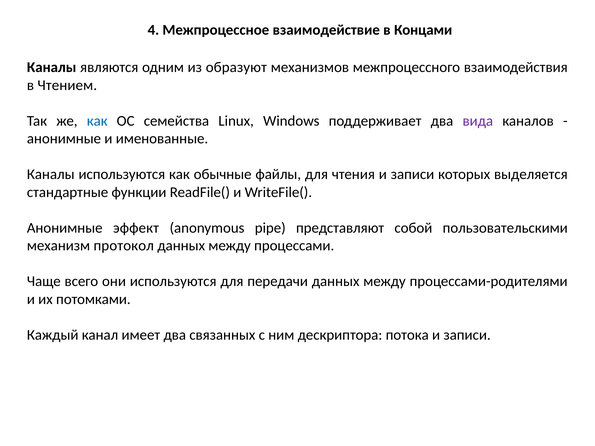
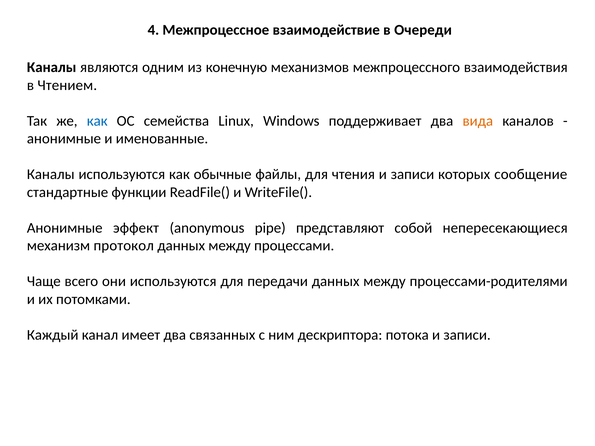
Концами: Концами -> Очереди
образуют: образуют -> конечную
вида colour: purple -> orange
выделяется: выделяется -> сообщение
пользовательскими: пользовательскими -> непересекающиеся
